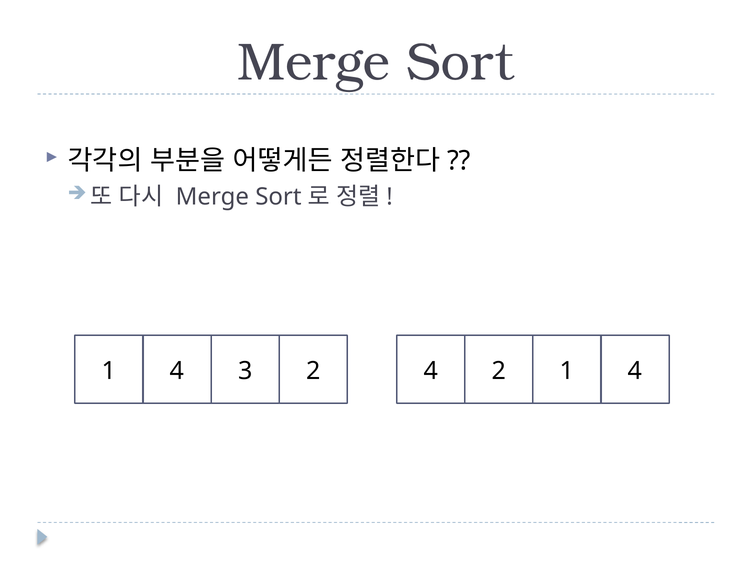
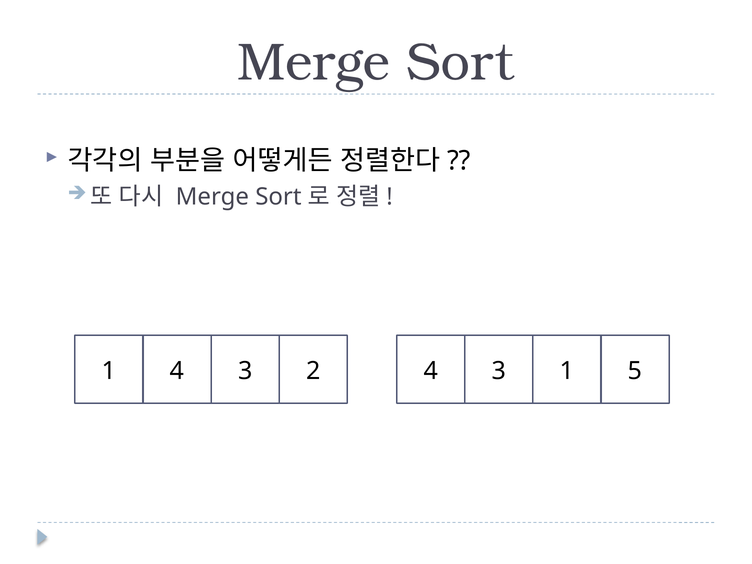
2 4 2: 2 -> 3
4 at (635, 371): 4 -> 5
